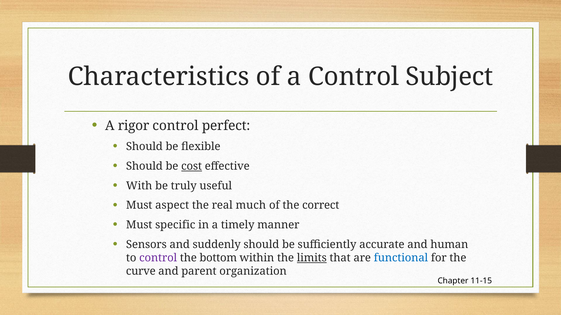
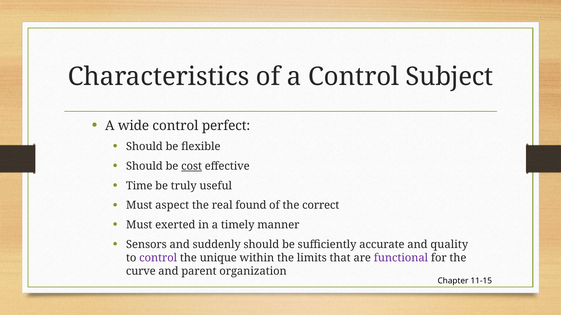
rigor: rigor -> wide
With: With -> Time
much: much -> found
specific: specific -> exerted
human: human -> quality
bottom: bottom -> unique
limits underline: present -> none
functional colour: blue -> purple
